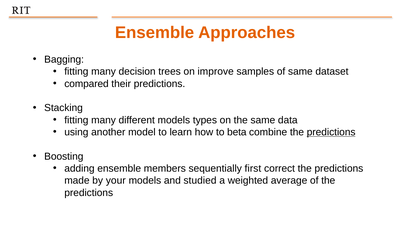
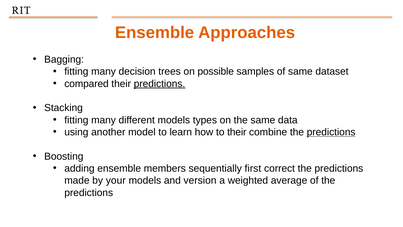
improve: improve -> possible
predictions at (159, 84) underline: none -> present
to beta: beta -> their
studied: studied -> version
